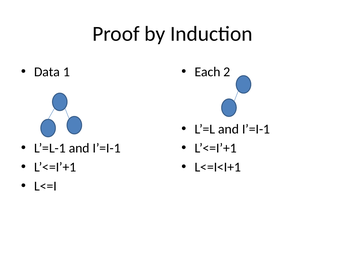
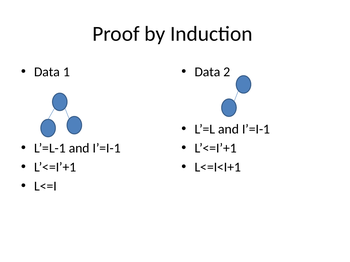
Each at (207, 72): Each -> Data
